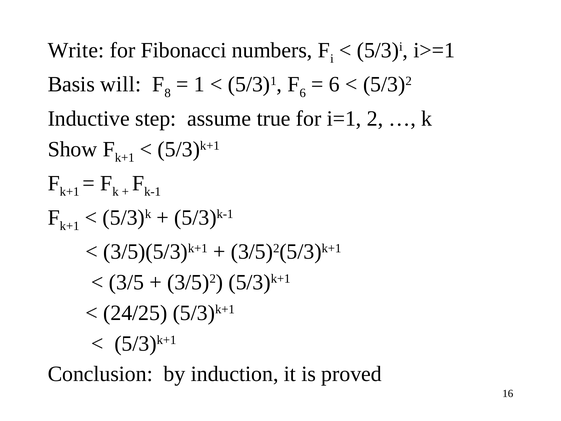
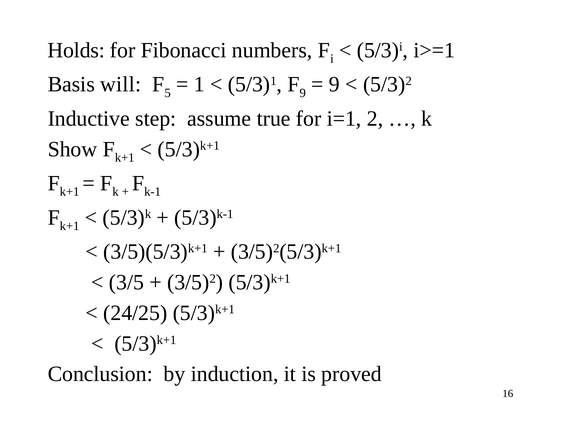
Write: Write -> Holds
8: 8 -> 5
6 at (303, 93): 6 -> 9
6 at (334, 84): 6 -> 9
